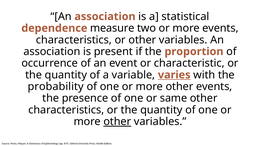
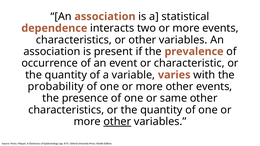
measure: measure -> interacts
proportion: proportion -> prevalence
varies underline: present -> none
